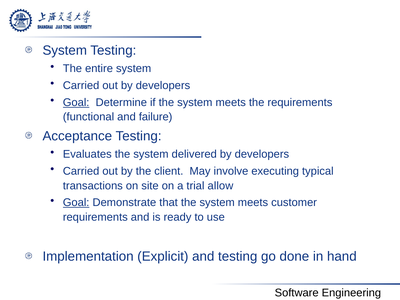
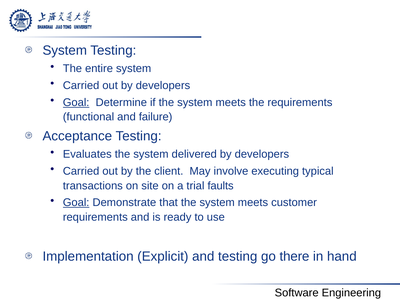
allow: allow -> faults
done: done -> there
